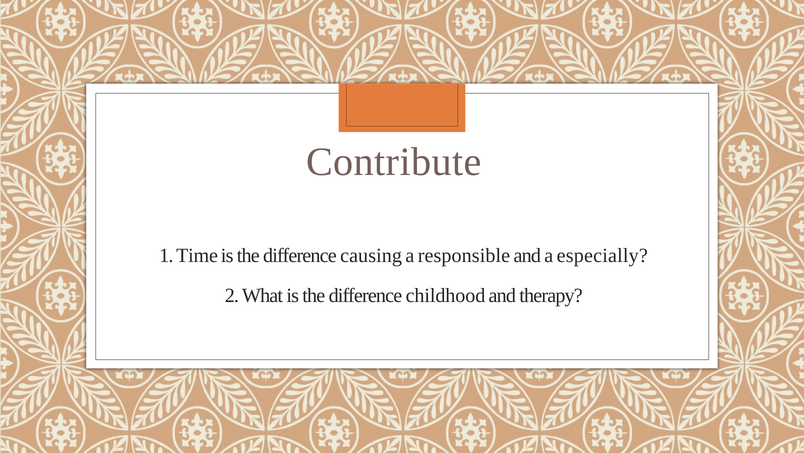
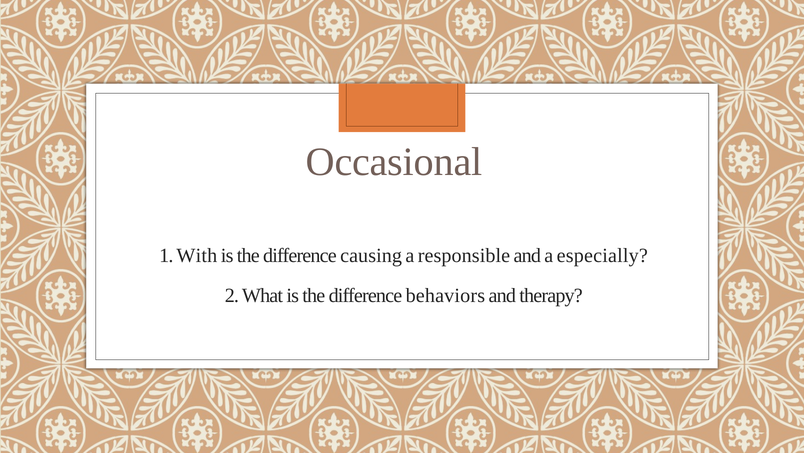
Contribute: Contribute -> Occasional
Time: Time -> With
childhood: childhood -> behaviors
